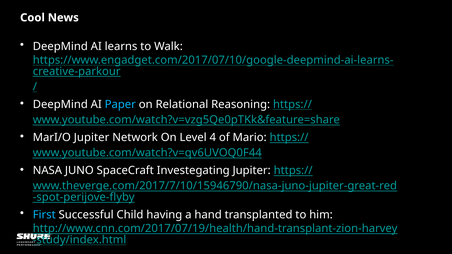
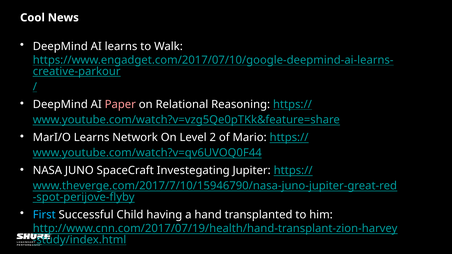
Paper colour: light blue -> pink
MarI/O Jupiter: Jupiter -> Learns
4: 4 -> 2
